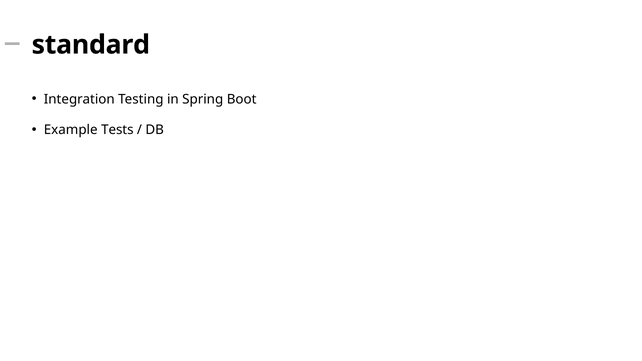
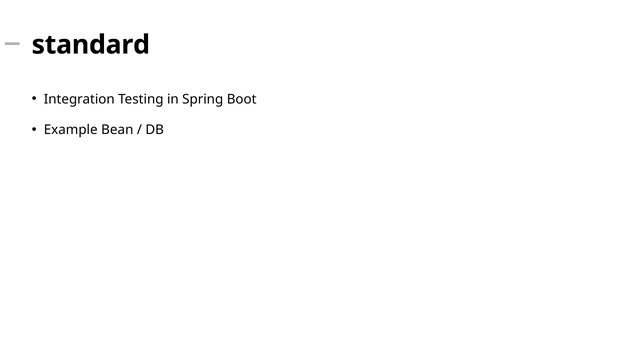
Tests: Tests -> Bean
